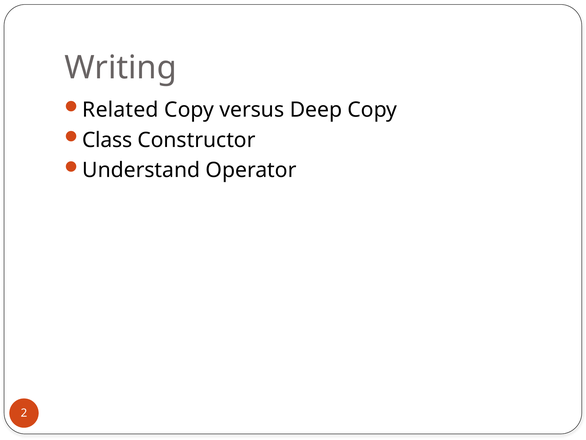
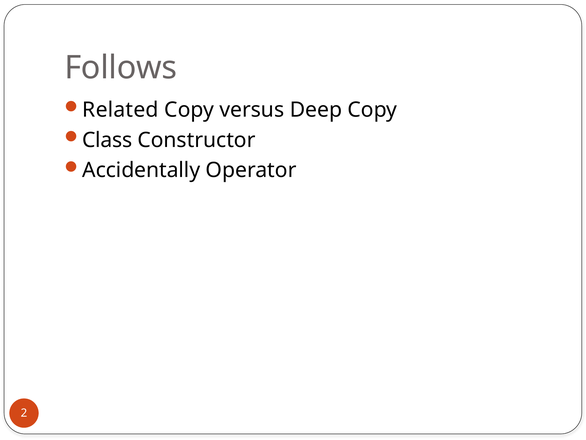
Writing: Writing -> Follows
Understand: Understand -> Accidentally
